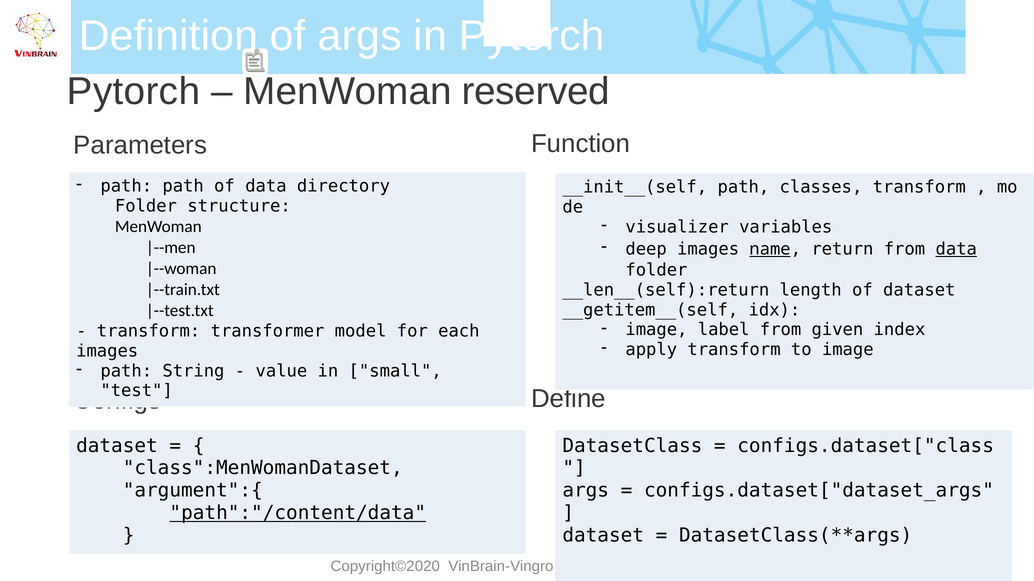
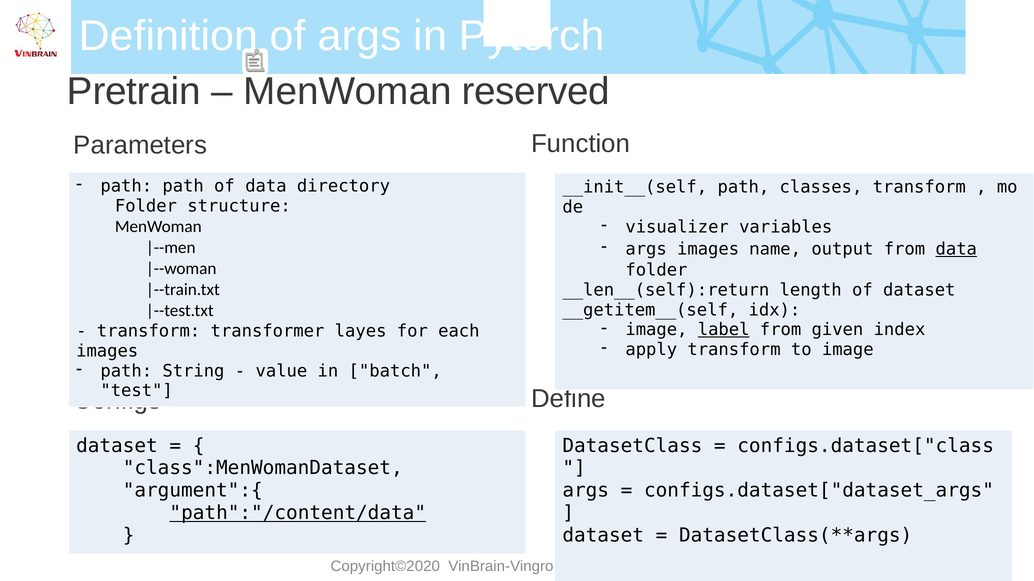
Pytorch at (134, 92): Pytorch -> Pretrain
deep at (646, 249): deep -> args
name underline: present -> none
return: return -> output
label underline: none -> present
model: model -> layes
small: small -> batch
